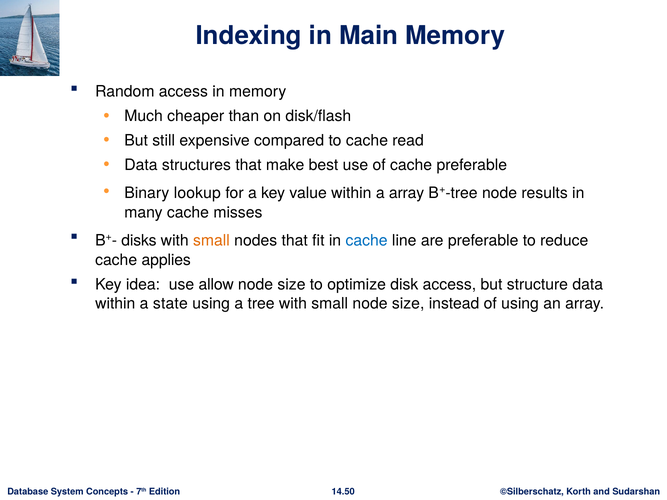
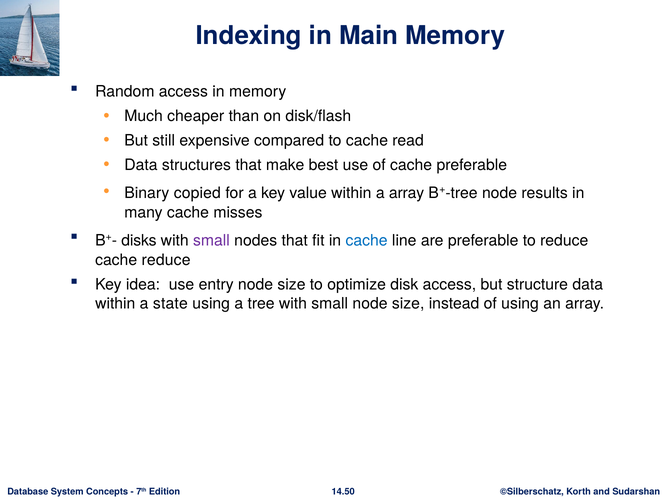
lookup: lookup -> copied
small at (211, 241) colour: orange -> purple
cache applies: applies -> reduce
allow: allow -> entry
